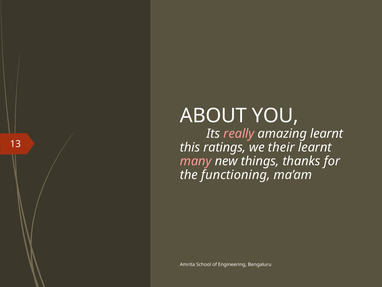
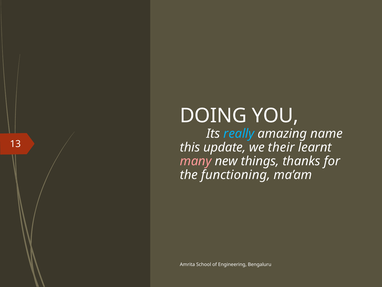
ABOUT: ABOUT -> DOING
really colour: pink -> light blue
amazing learnt: learnt -> name
ratings: ratings -> update
